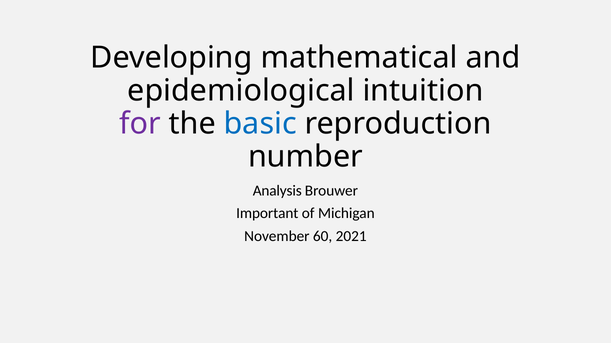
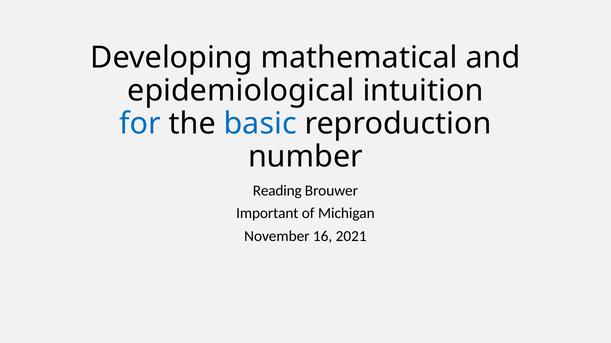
for colour: purple -> blue
Analysis: Analysis -> Reading
60: 60 -> 16
